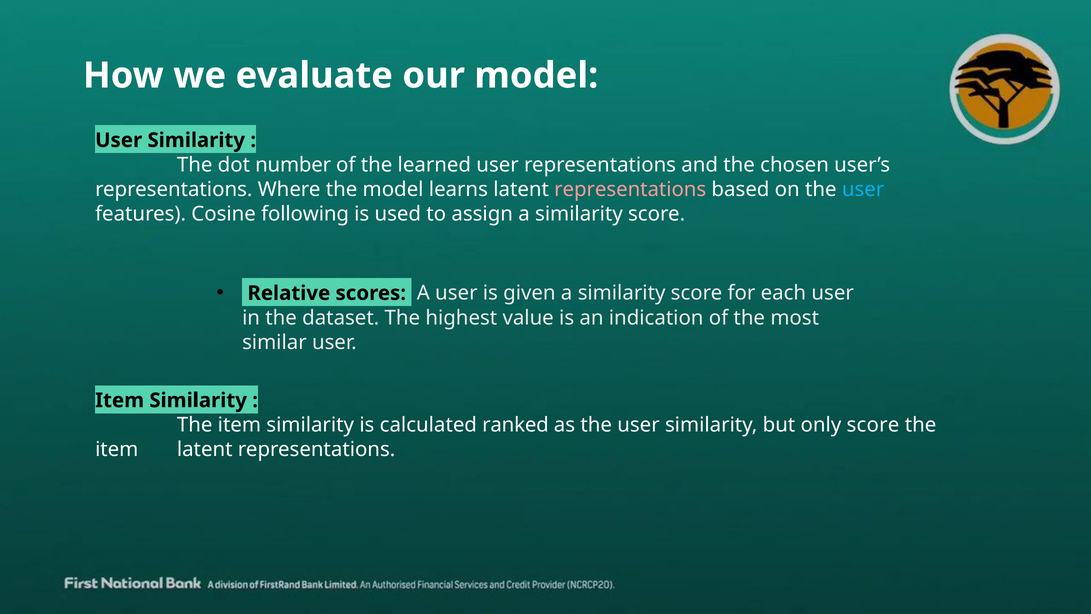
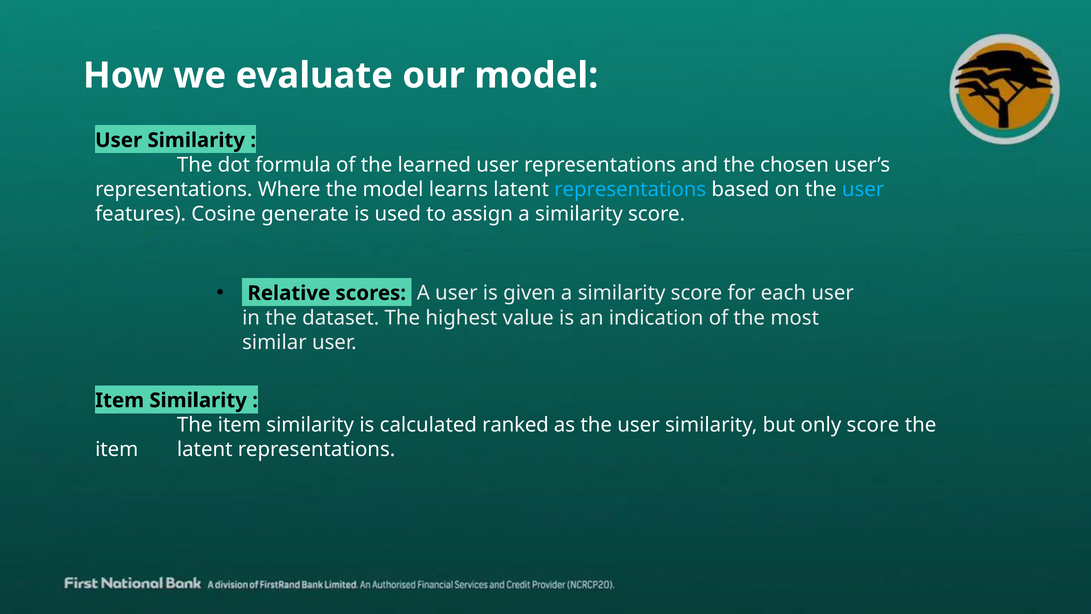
number: number -> formula
representations at (630, 189) colour: pink -> light blue
following: following -> generate
